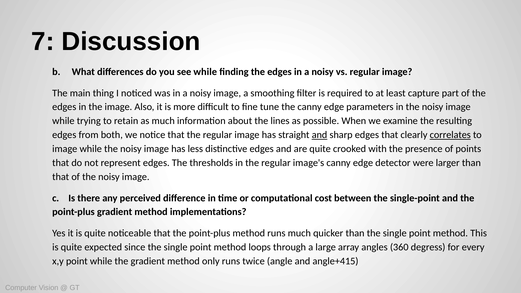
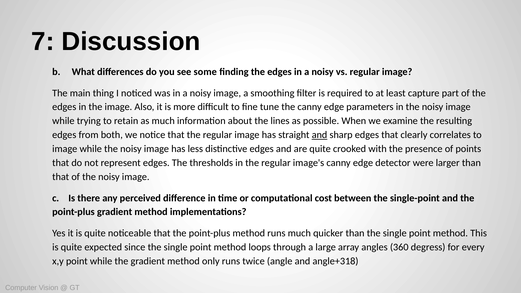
see while: while -> some
correlates underline: present -> none
angle+415: angle+415 -> angle+318
